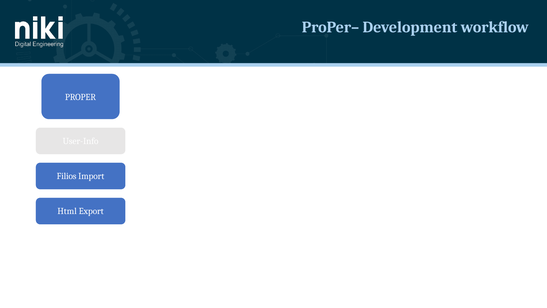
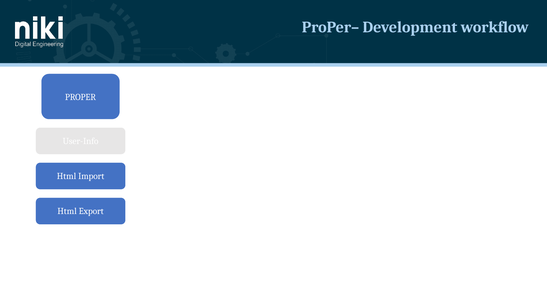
Filios at (67, 176): Filios -> Html
